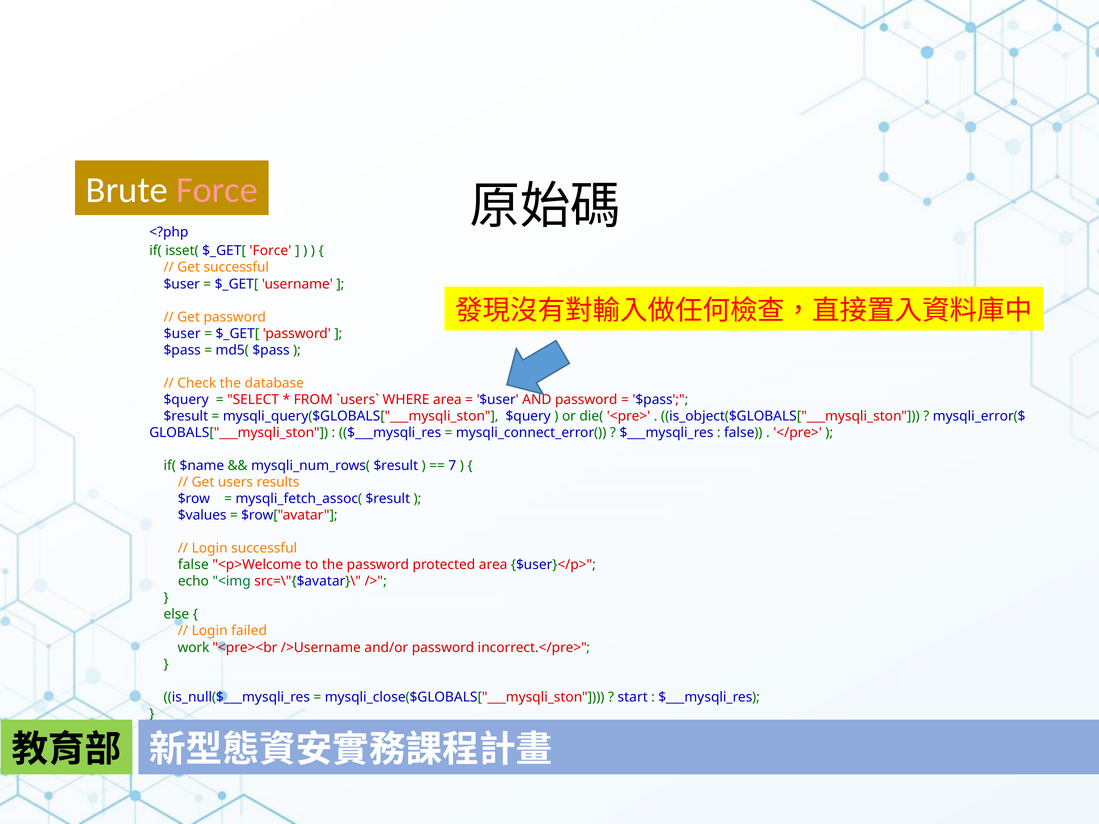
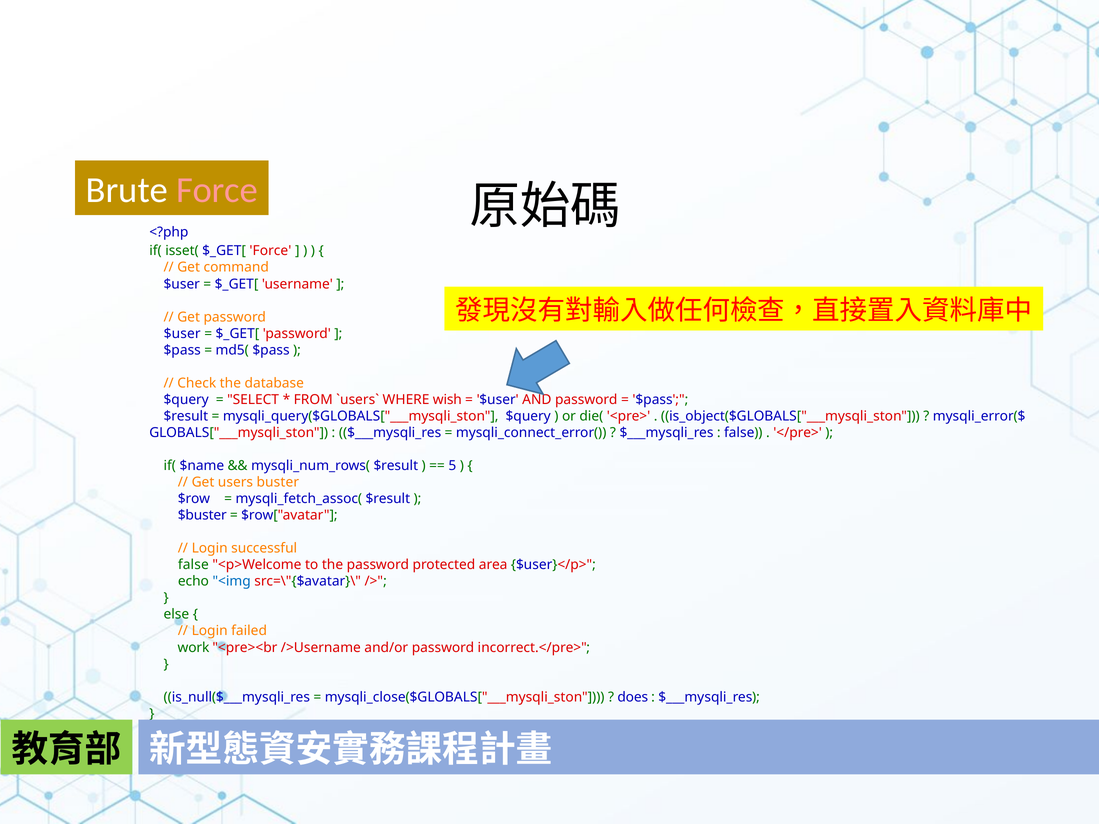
Get successful: successful -> command
WHERE area: area -> wish
7: 7 -> 5
results: results -> buster
$values: $values -> $buster
<img colour: green -> blue
start: start -> does
